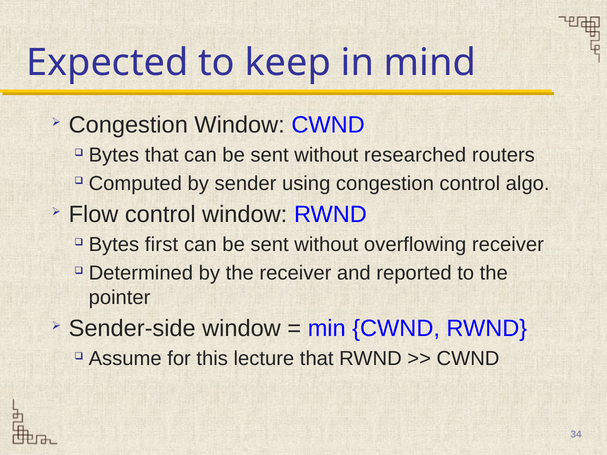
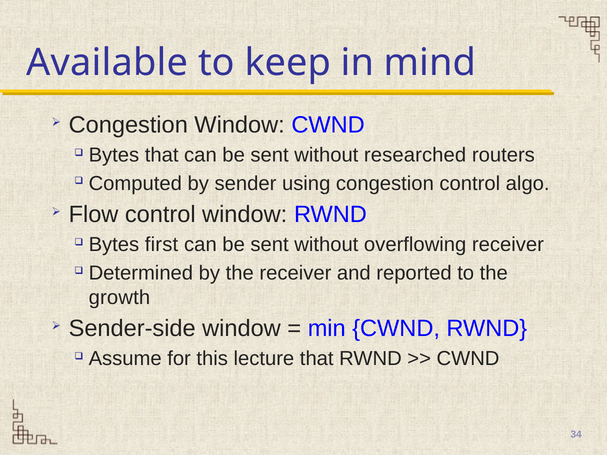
Expected: Expected -> Available
pointer: pointer -> growth
